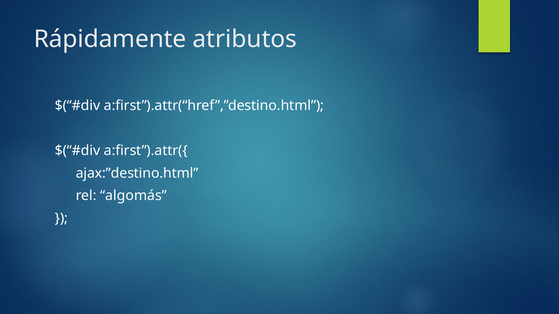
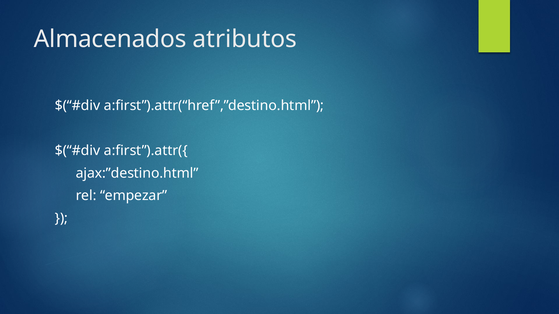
Rápidamente: Rápidamente -> Almacenados
algomás: algomás -> empezar
